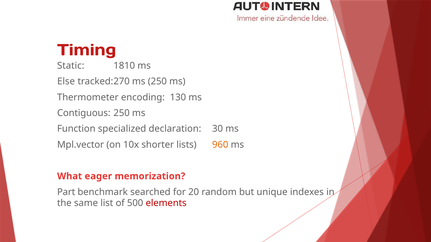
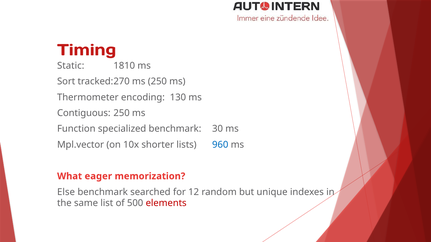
Else: Else -> Sort
specialized declaration: declaration -> benchmark
960 colour: orange -> blue
Part: Part -> Else
20: 20 -> 12
